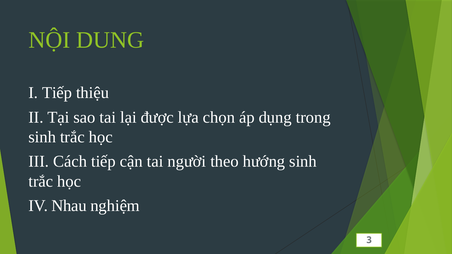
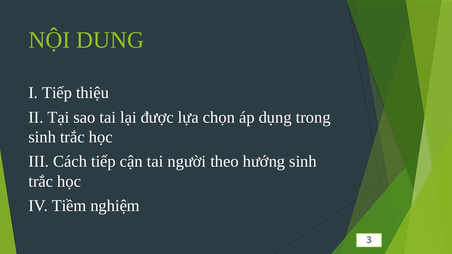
Nhau: Nhau -> Tiềm
